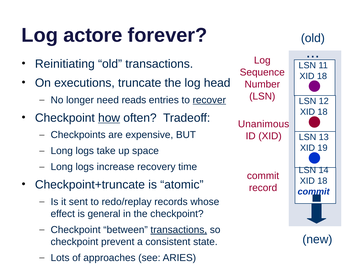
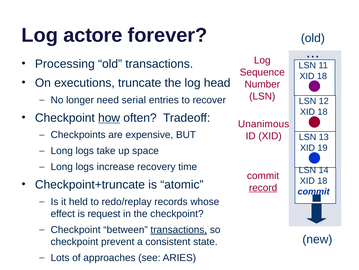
Reinitiating: Reinitiating -> Processing
reads: reads -> serial
recover underline: present -> none
record underline: none -> present
sent: sent -> held
general: general -> request
